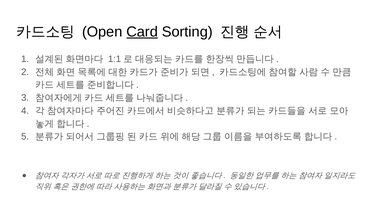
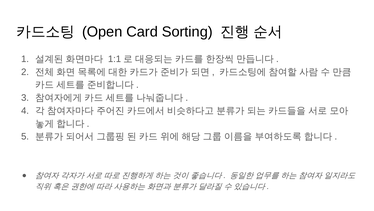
Card underline: present -> none
